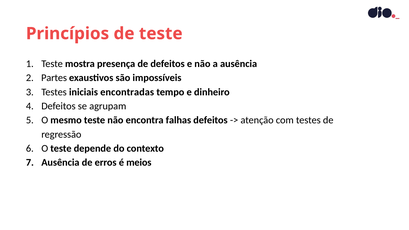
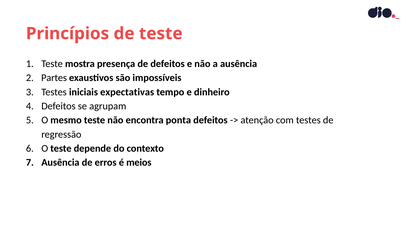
encontradas: encontradas -> expectativas
falhas: falhas -> ponta
